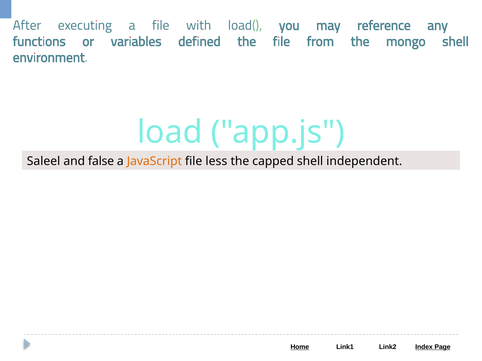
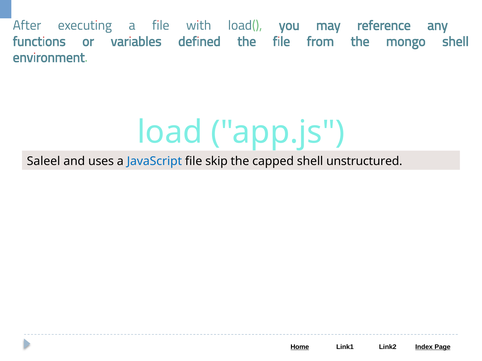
false: false -> uses
JavaScript colour: orange -> blue
less: less -> skip
independent: independent -> unstructured
